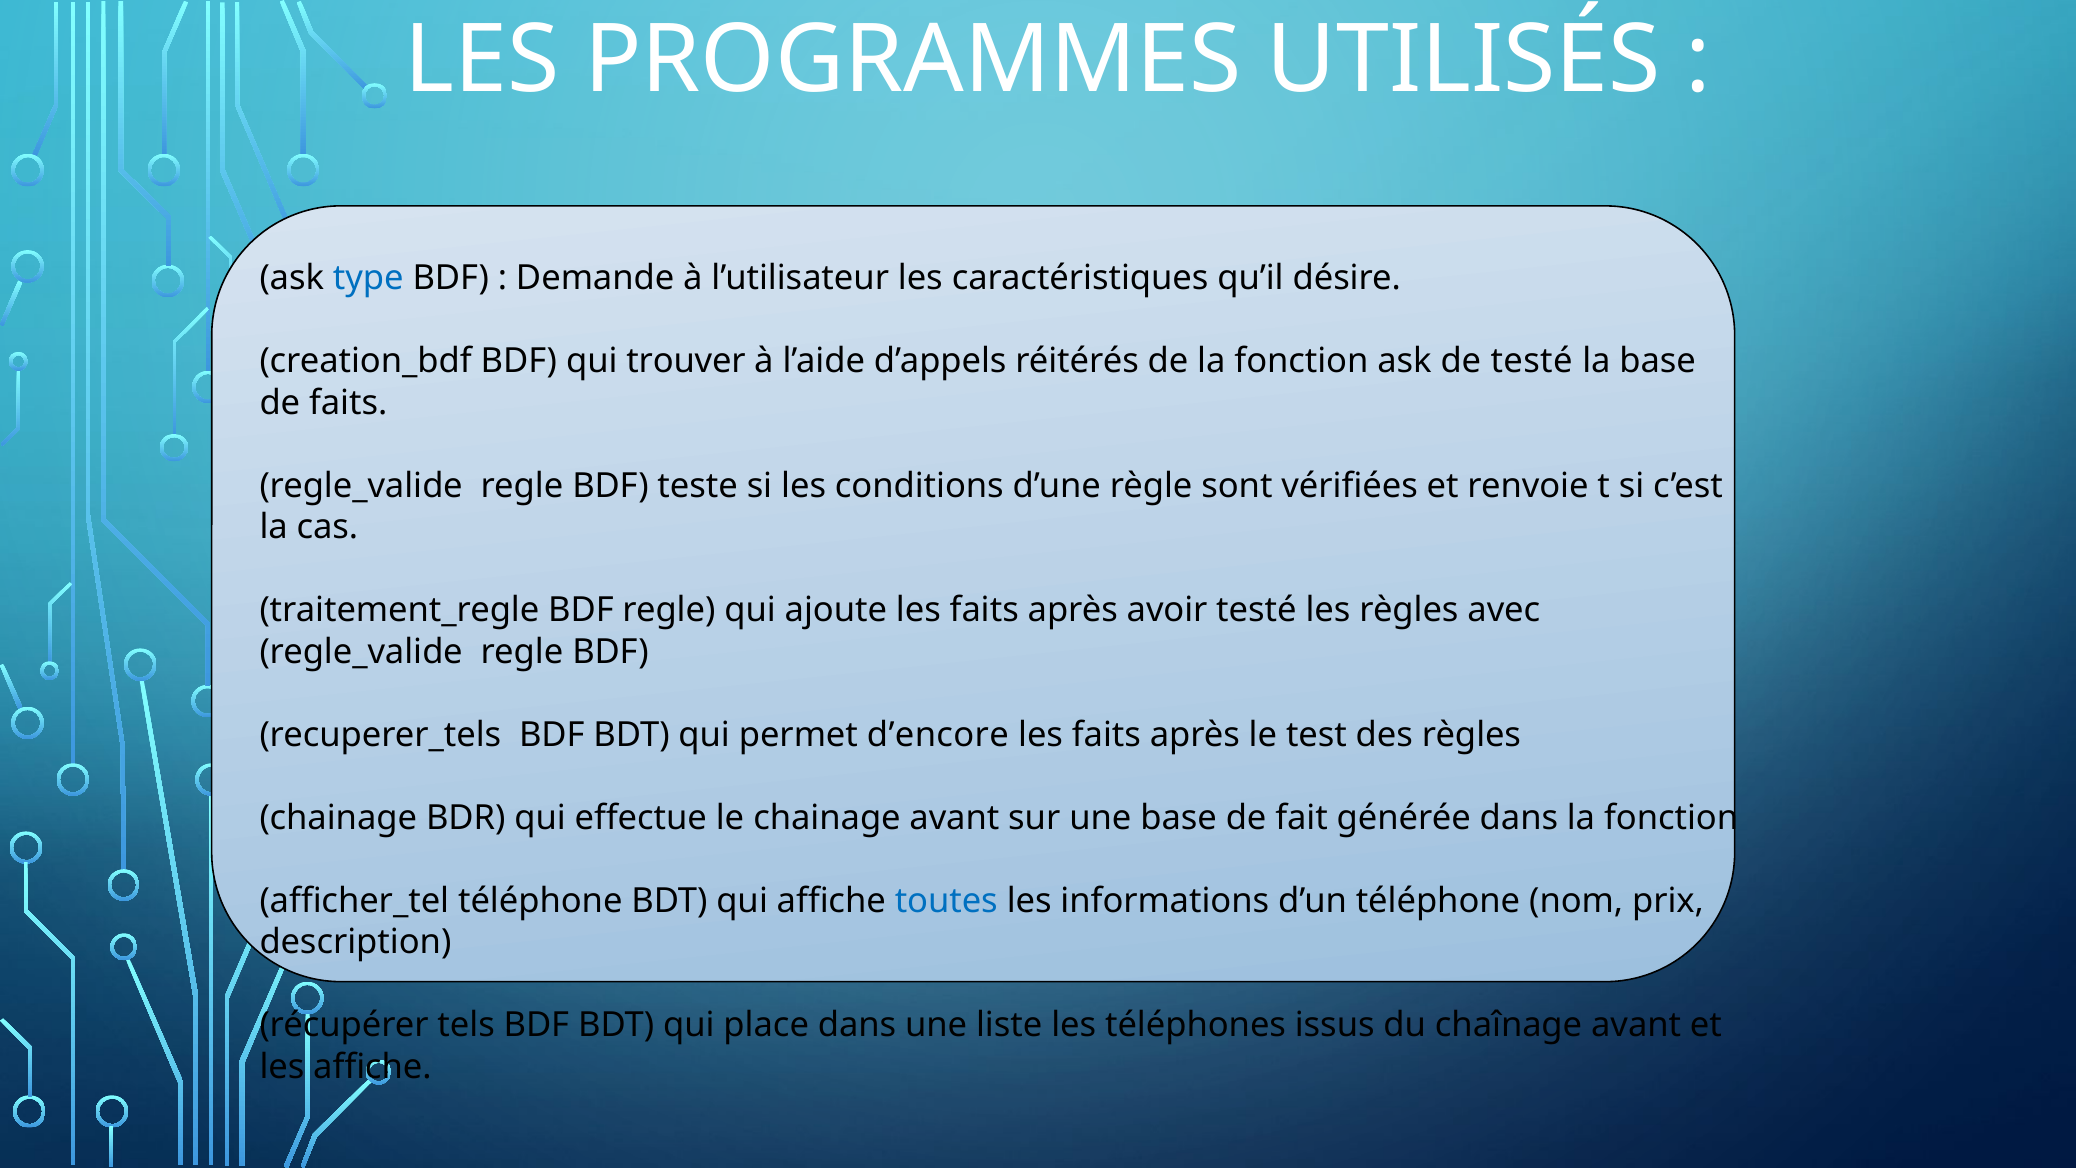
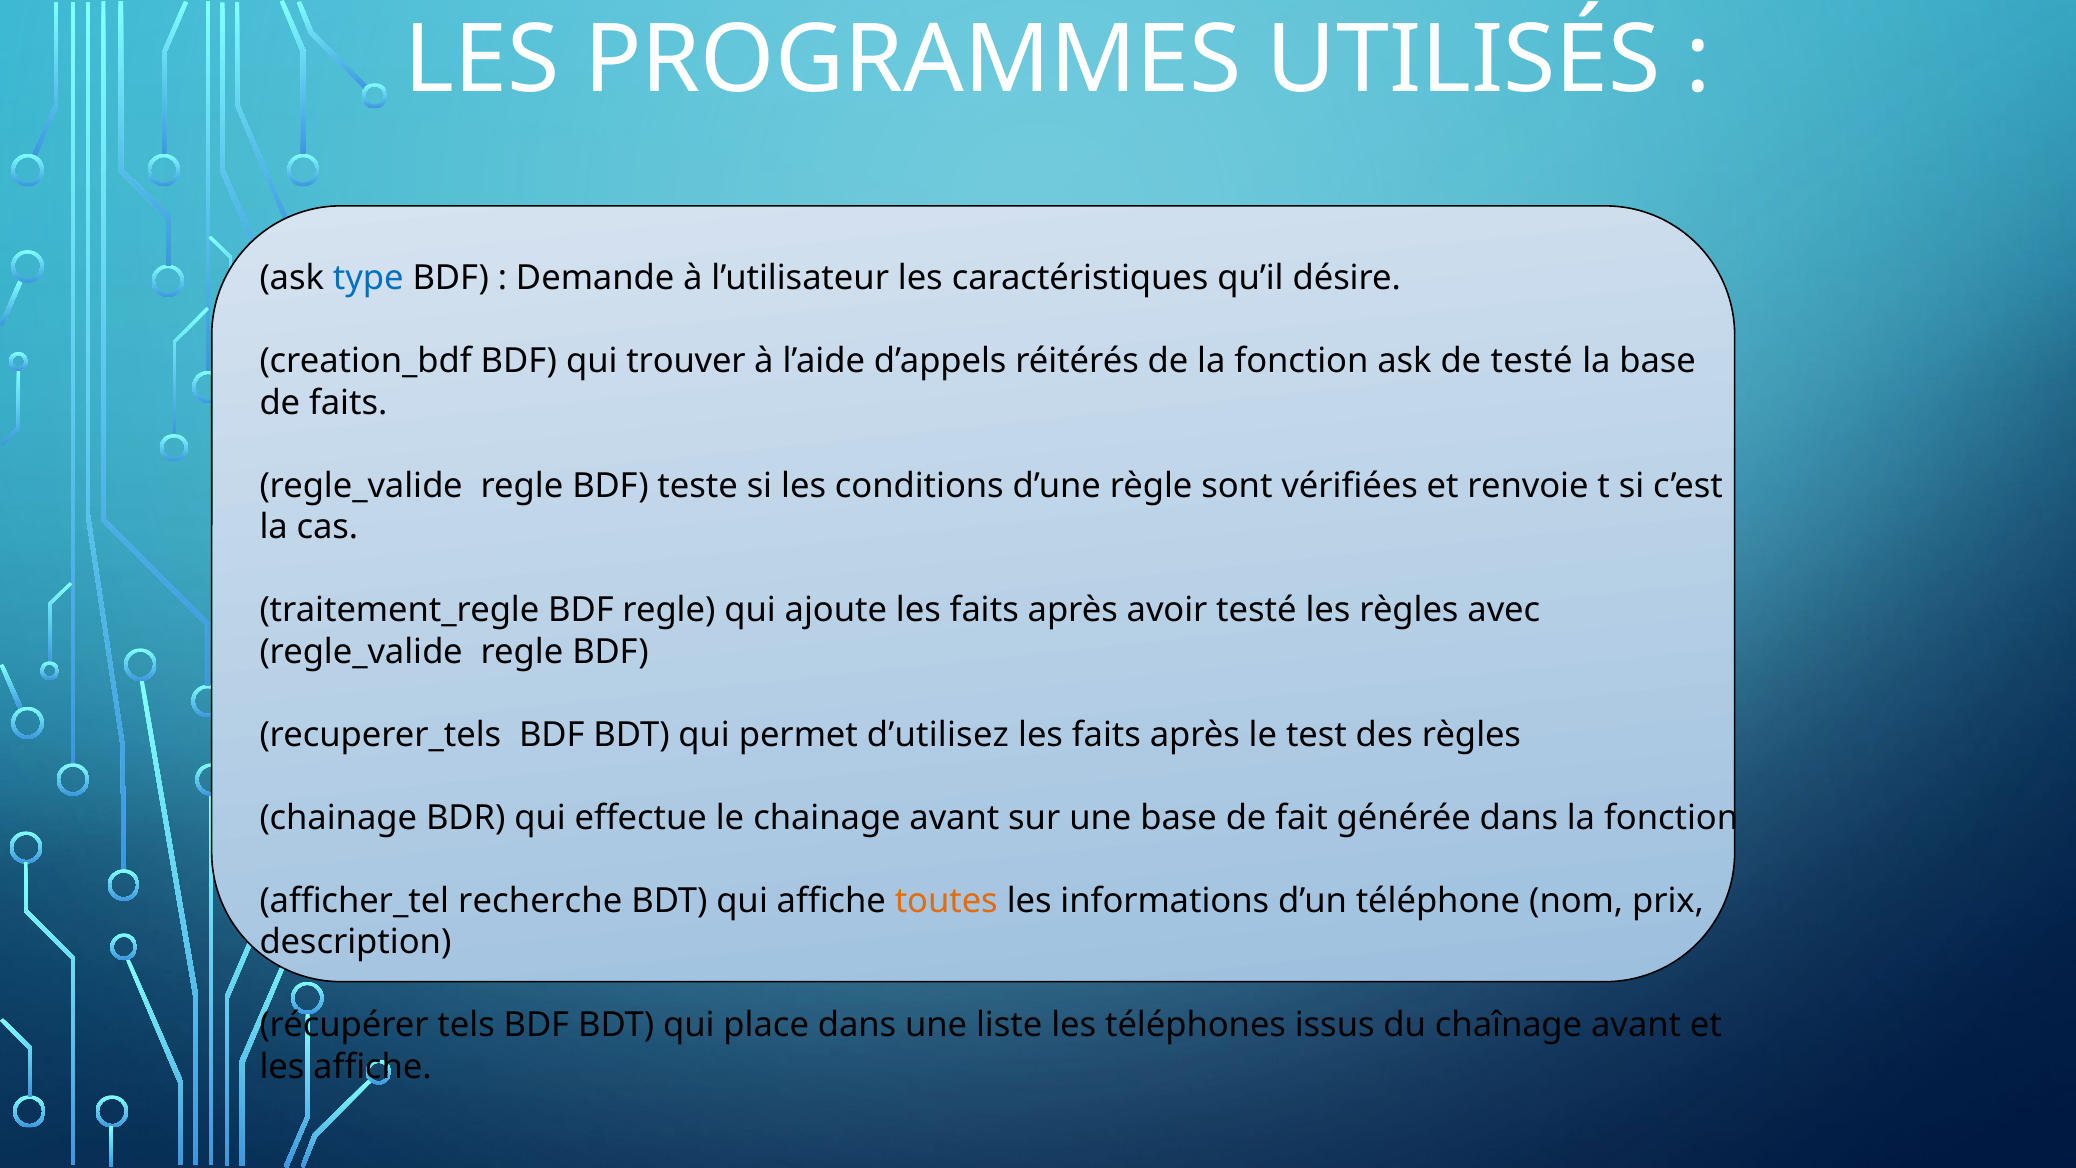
d’encore: d’encore -> d’utilisez
afficher_tel téléphone: téléphone -> recherche
toutes colour: blue -> orange
